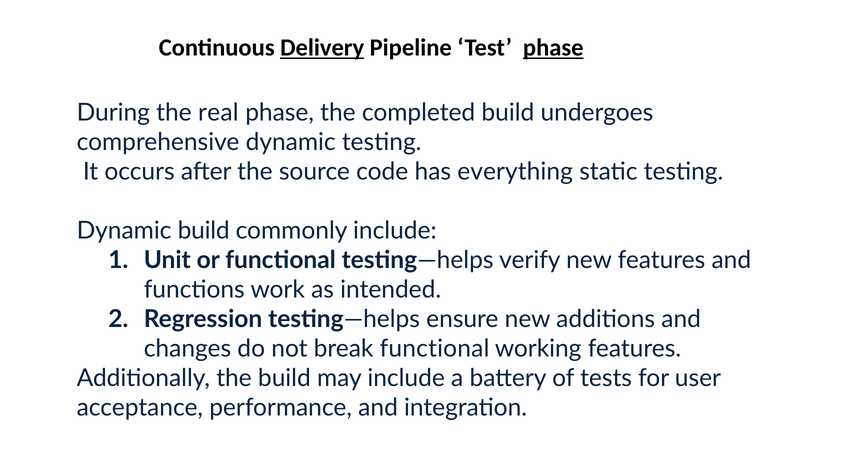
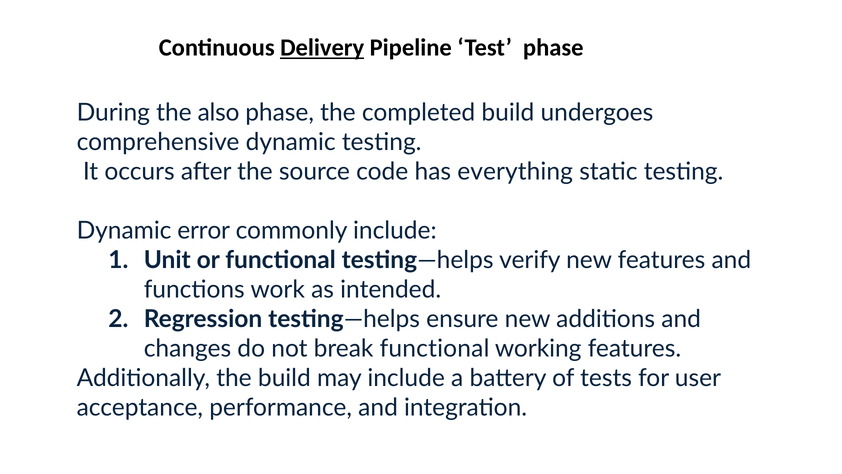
phase at (553, 48) underline: present -> none
real: real -> also
Dynamic build: build -> error
